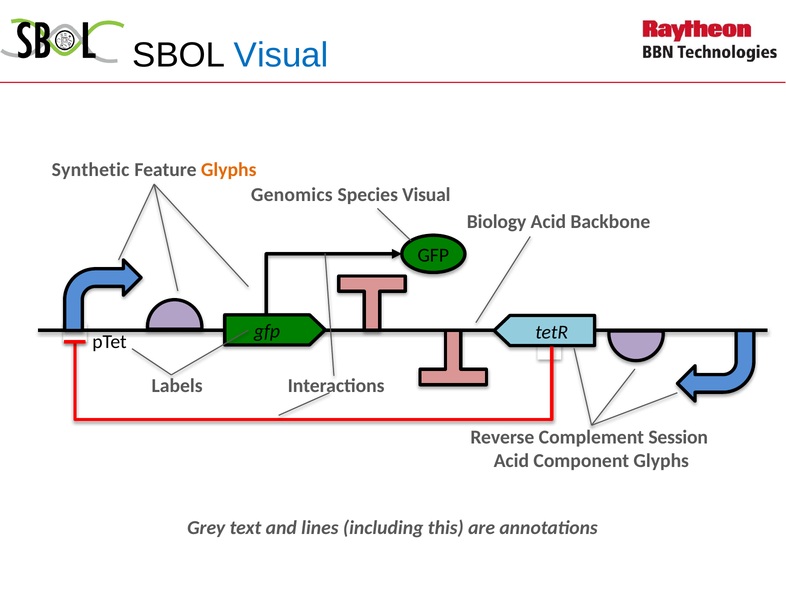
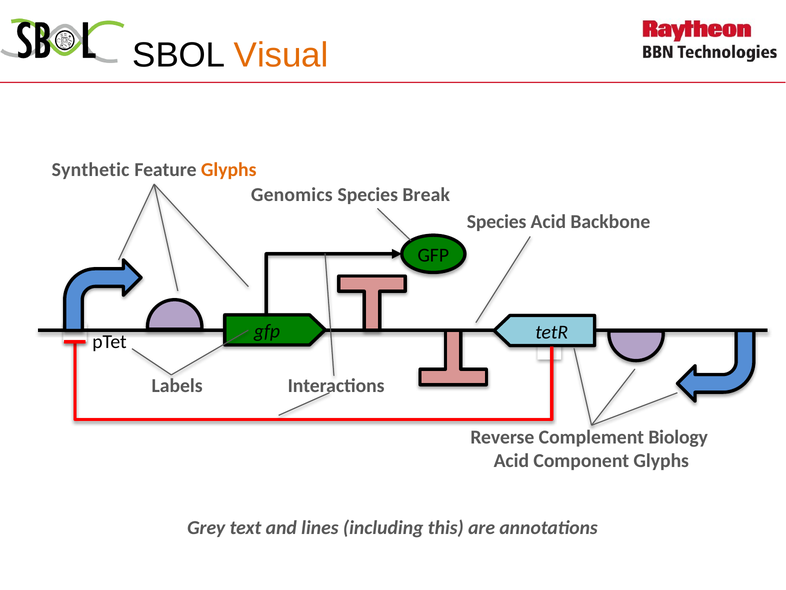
Visual at (281, 55) colour: blue -> orange
Species Visual: Visual -> Break
Biology at (497, 221): Biology -> Species
Session: Session -> Biology
